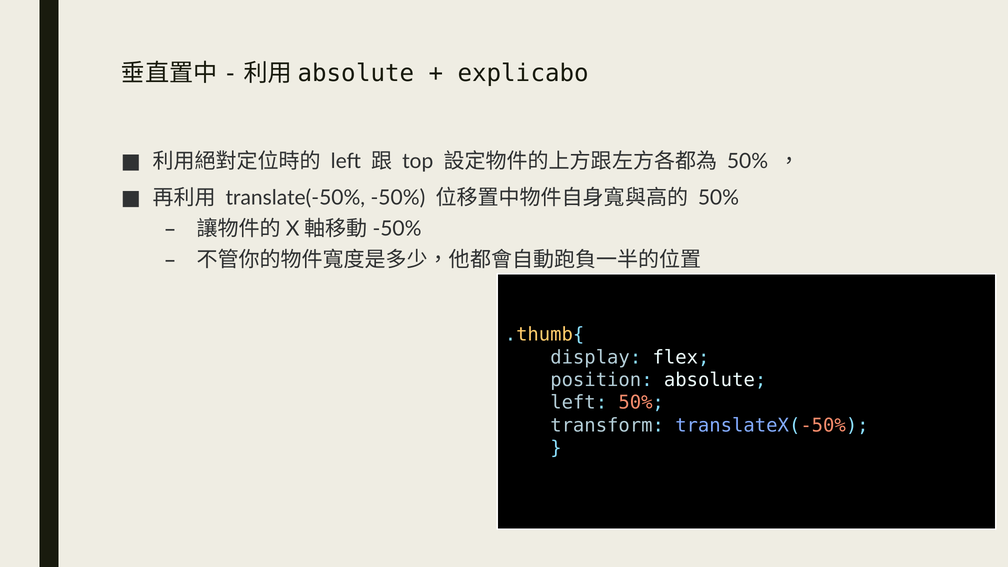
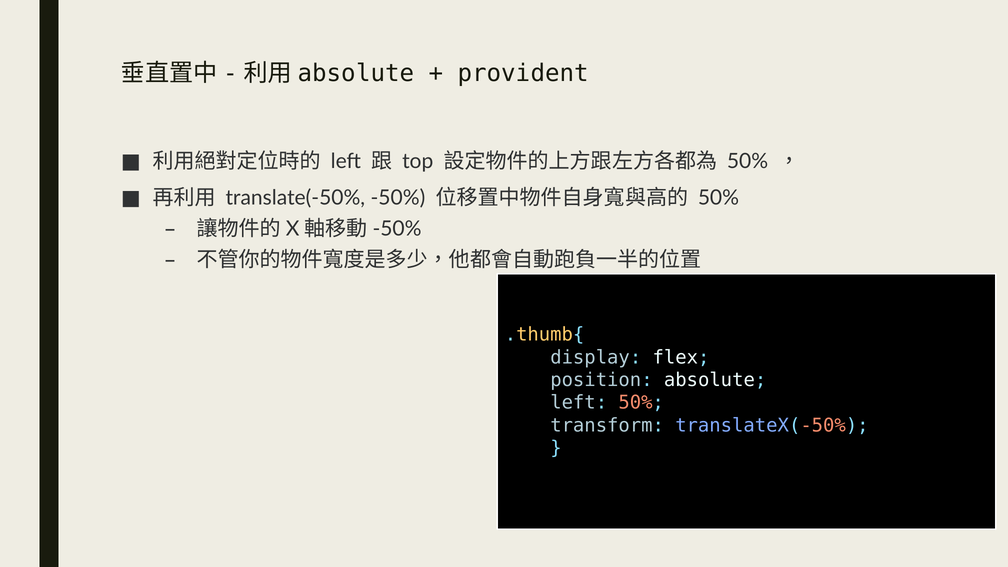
explicabo: explicabo -> provident
